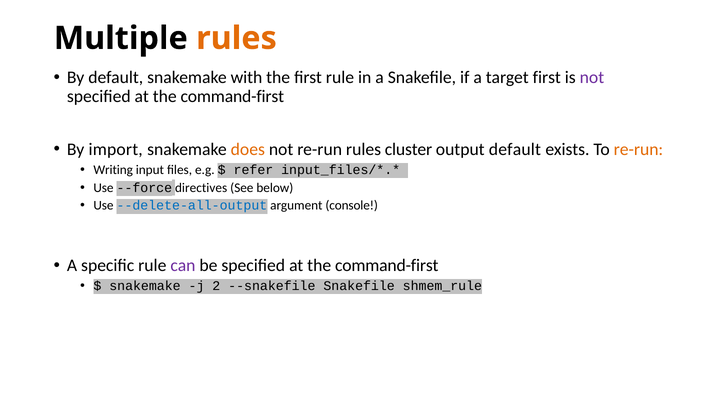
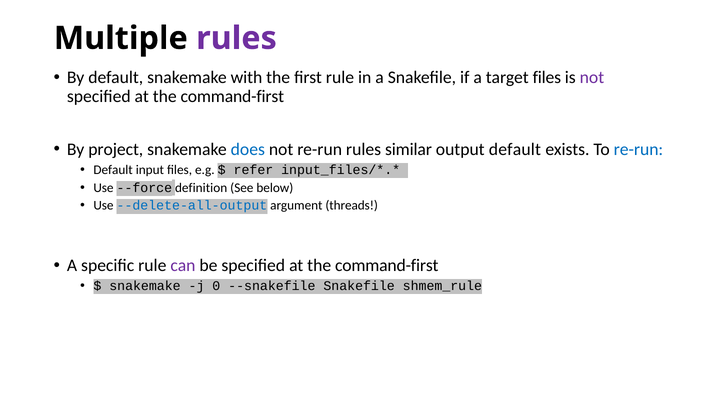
rules at (237, 38) colour: orange -> purple
target first: first -> files
import: import -> project
does colour: orange -> blue
cluster: cluster -> similar
re-run at (638, 149) colour: orange -> blue
Writing at (113, 169): Writing -> Default
directives: directives -> definition
console: console -> threads
2: 2 -> 0
